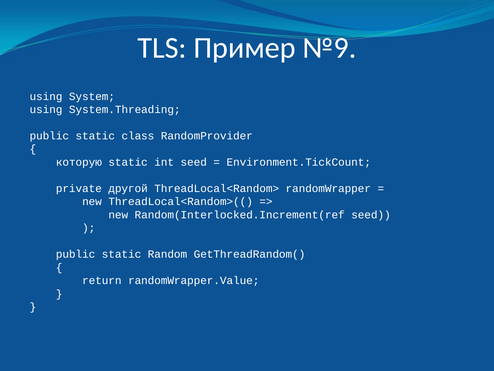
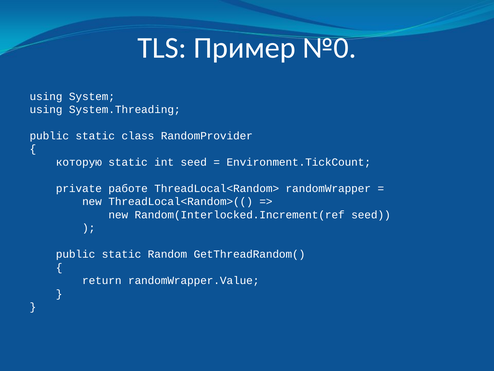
№9: №9 -> №0
другой: другой -> работе
